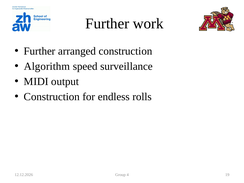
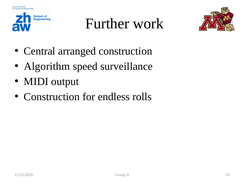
Further at (40, 51): Further -> Central
